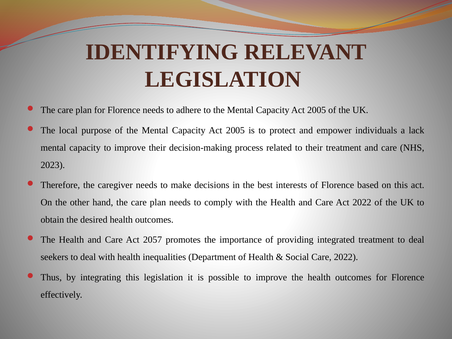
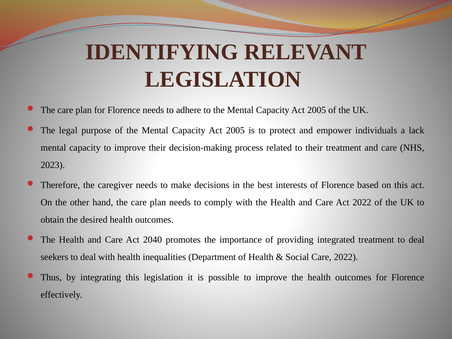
local: local -> legal
2057: 2057 -> 2040
